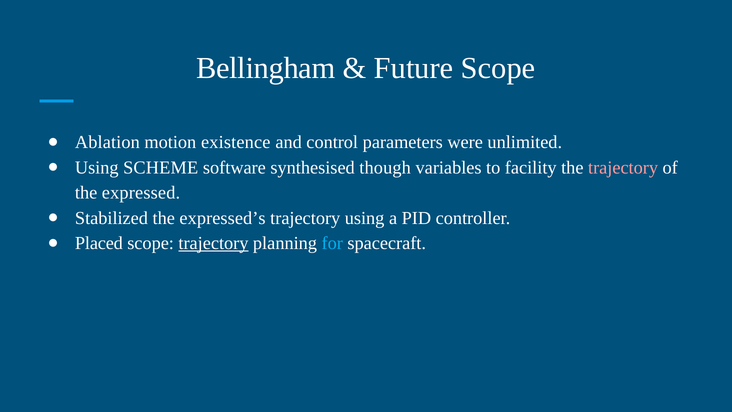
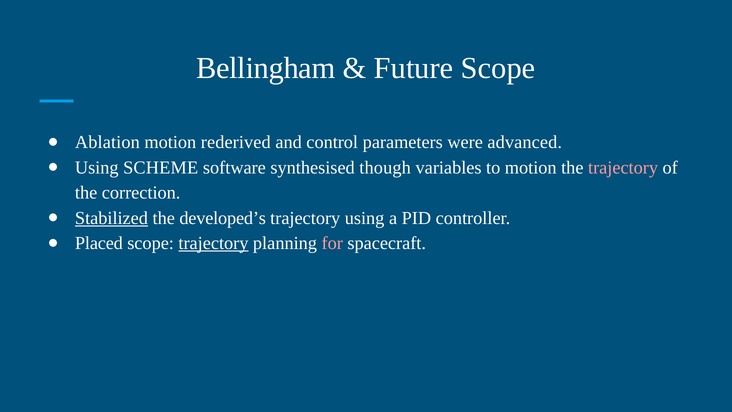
existence: existence -> rederived
unlimited: unlimited -> advanced
to facility: facility -> motion
expressed: expressed -> correction
Stabilized underline: none -> present
expressed’s: expressed’s -> developed’s
for colour: light blue -> pink
